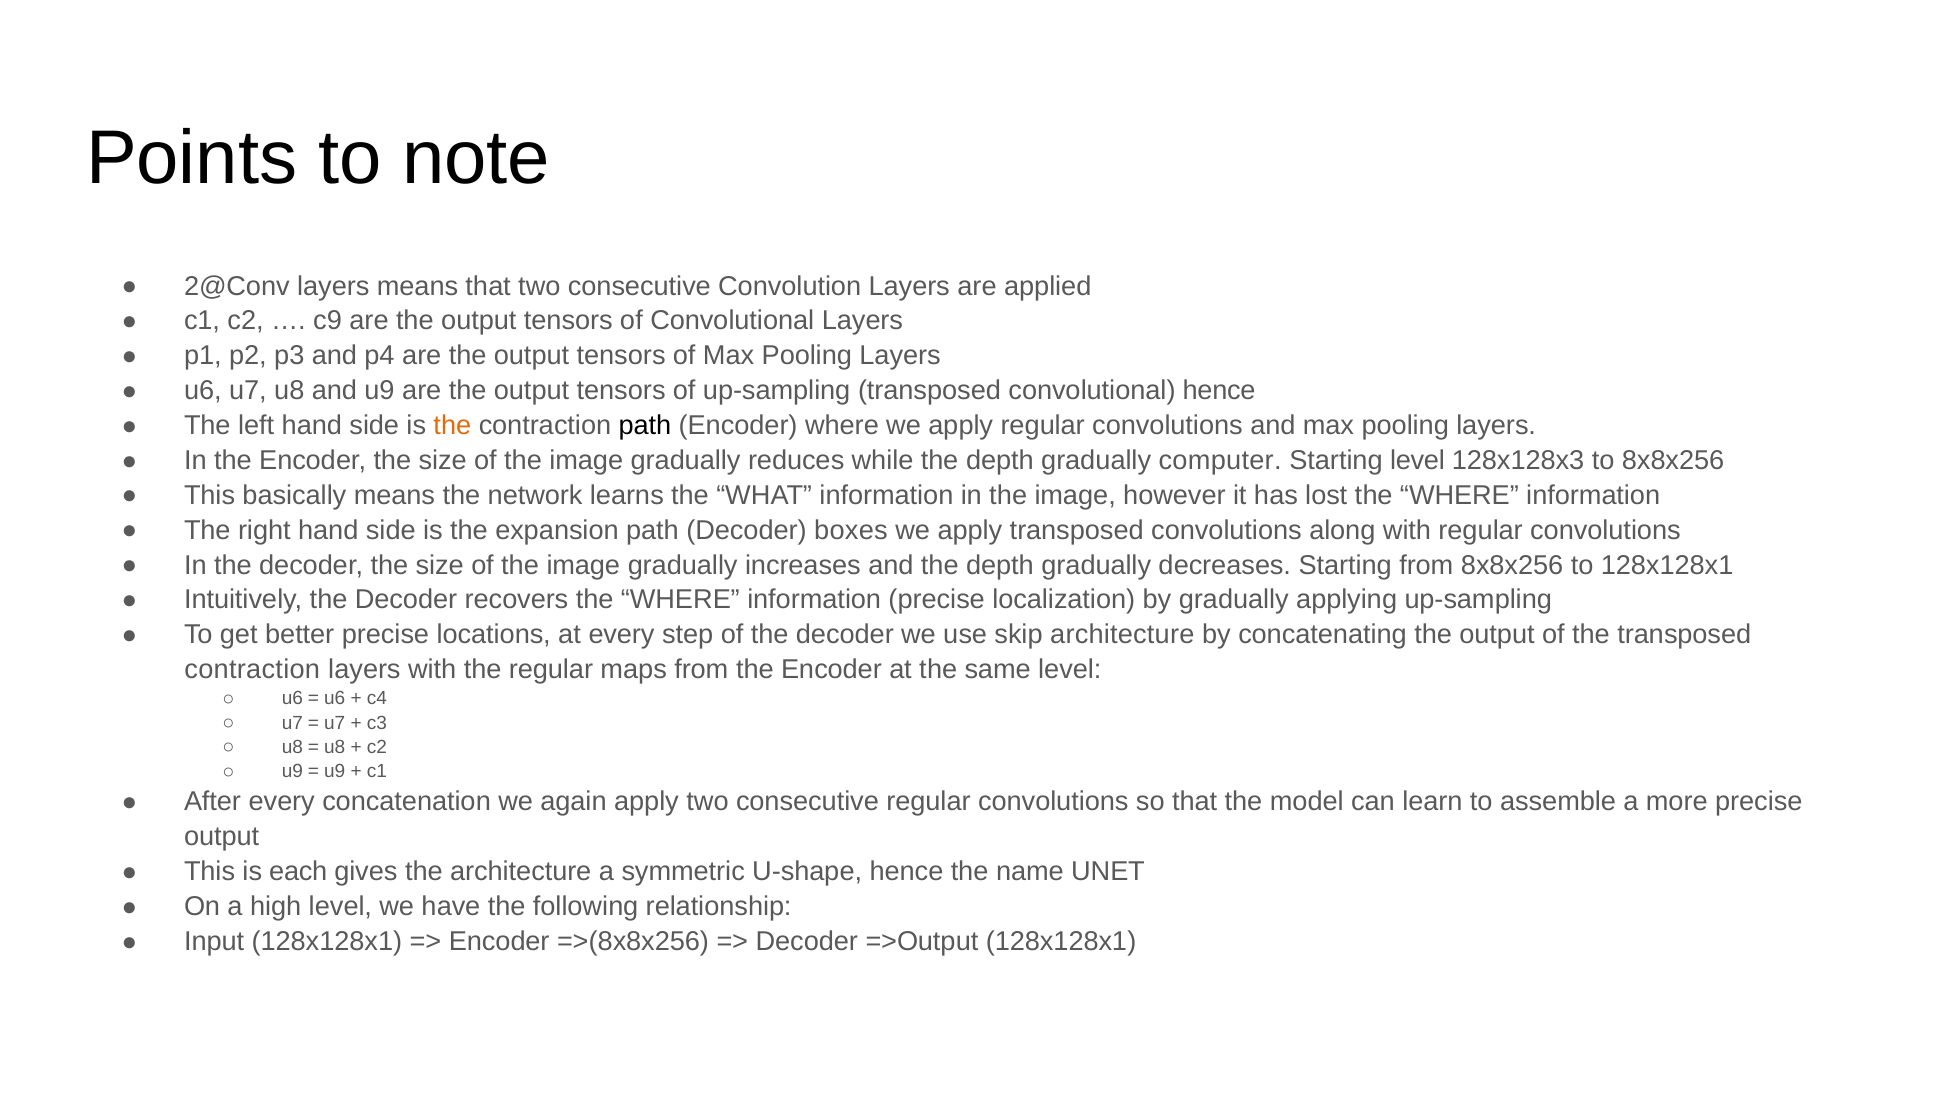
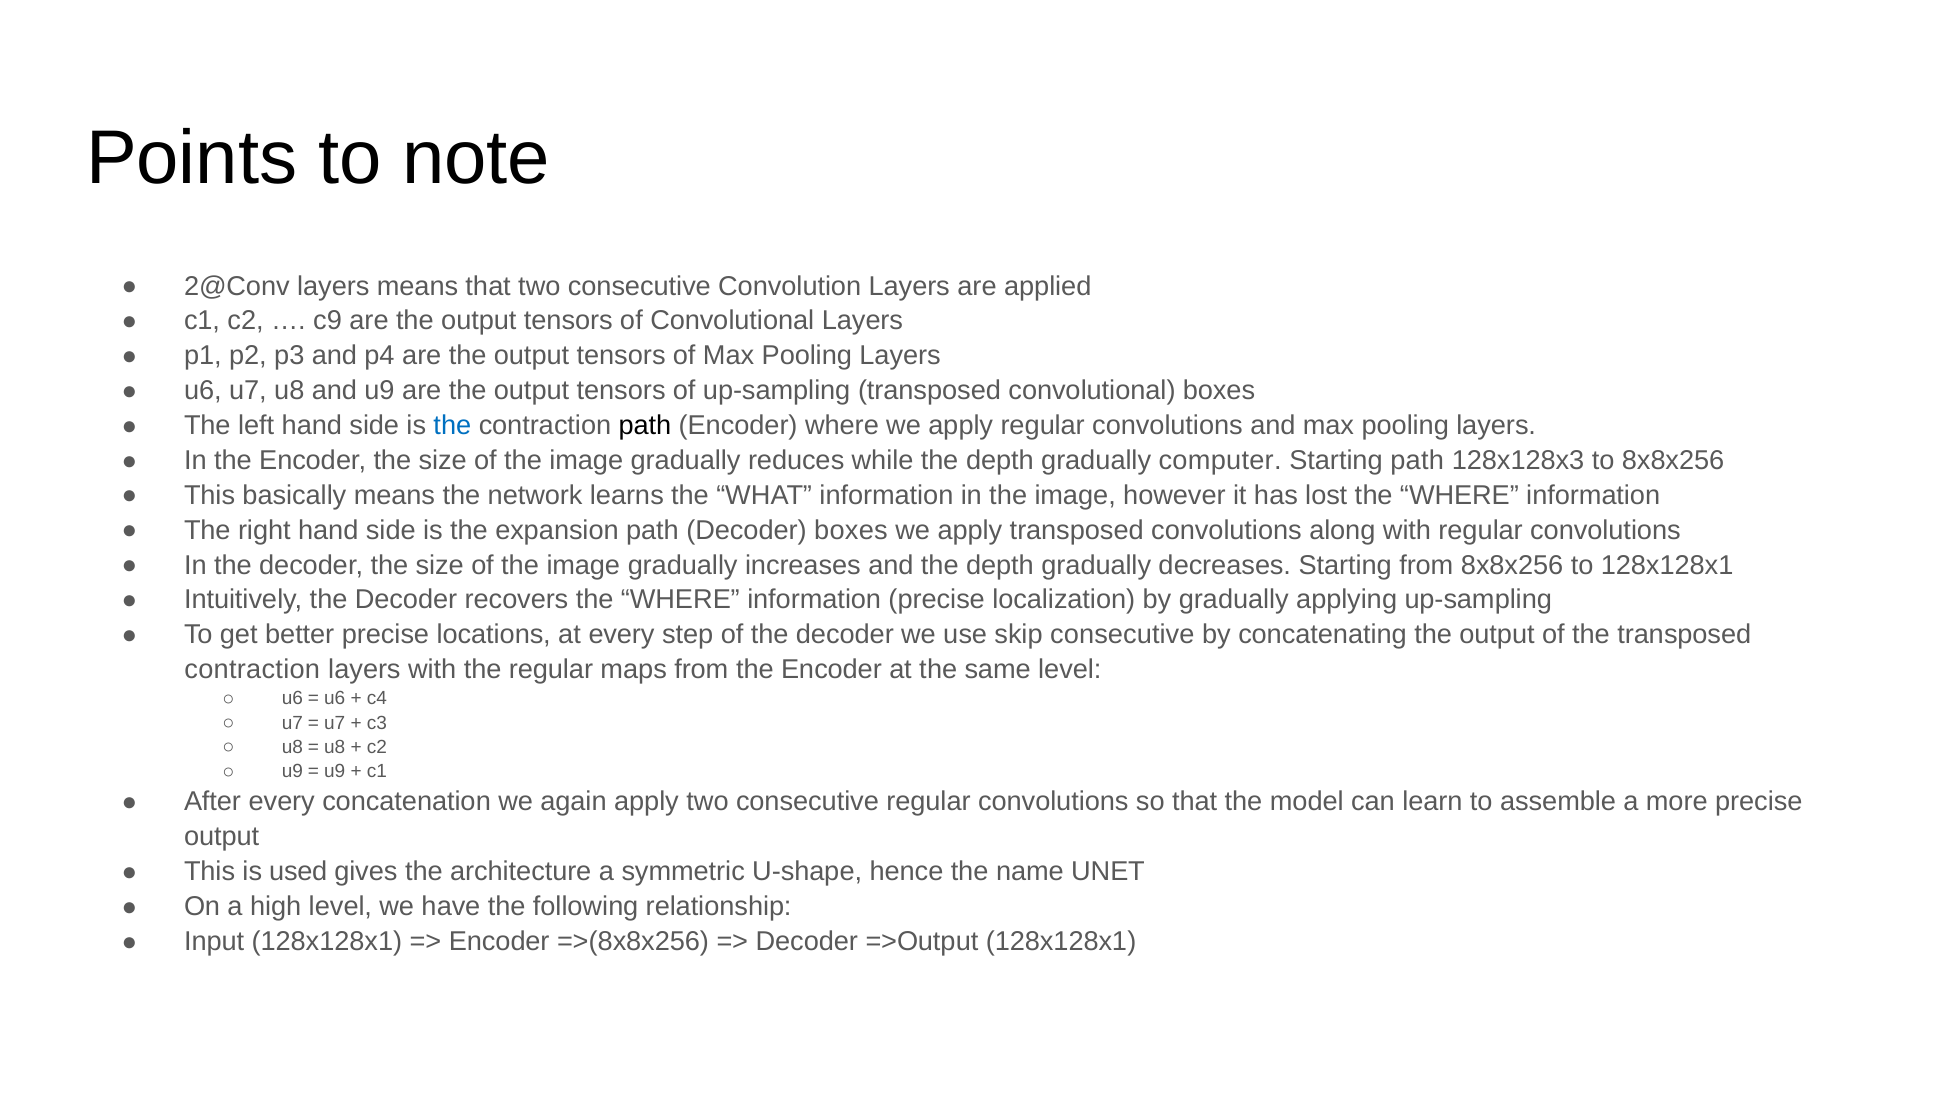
convolutional hence: hence -> boxes
the at (452, 426) colour: orange -> blue
Starting level: level -> path
skip architecture: architecture -> consecutive
each: each -> used
